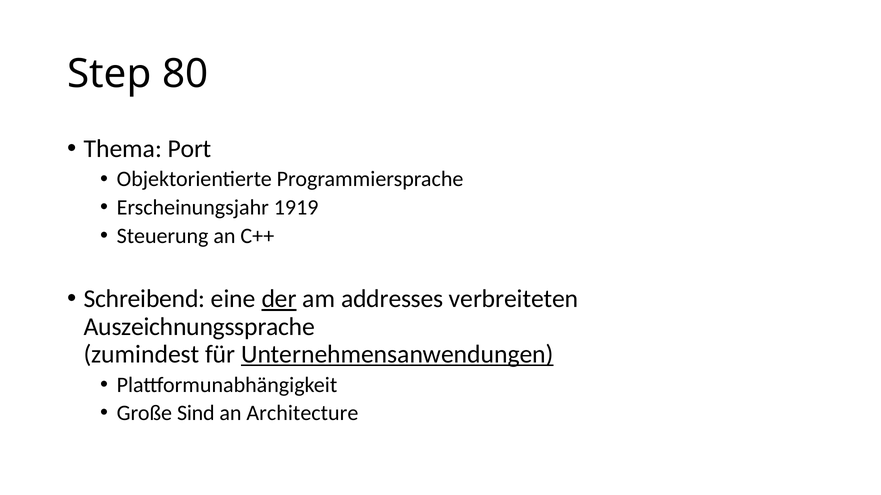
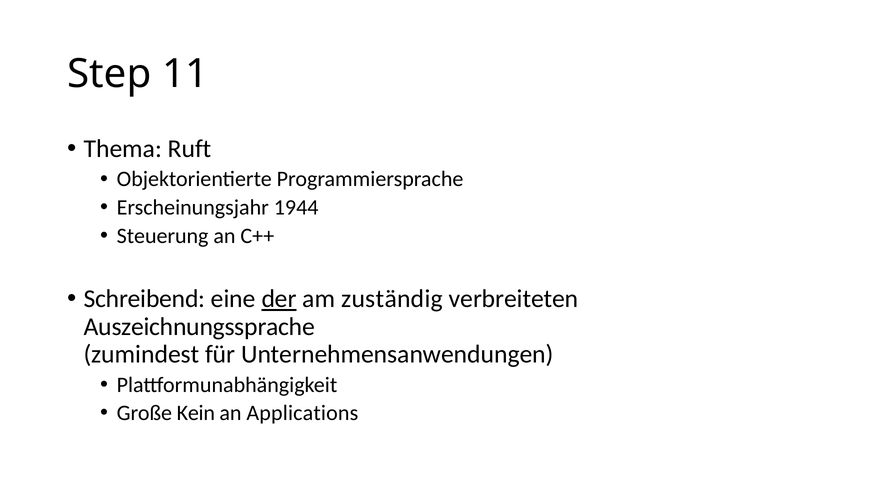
80: 80 -> 11
Port: Port -> Ruft
1919: 1919 -> 1944
addresses: addresses -> zuständig
Unternehmensanwendungen underline: present -> none
Sind: Sind -> Kein
Architecture: Architecture -> Applications
